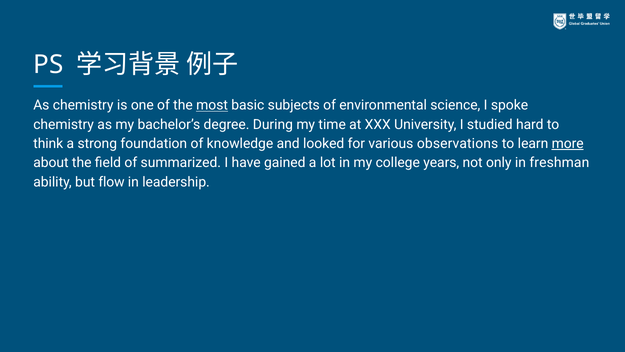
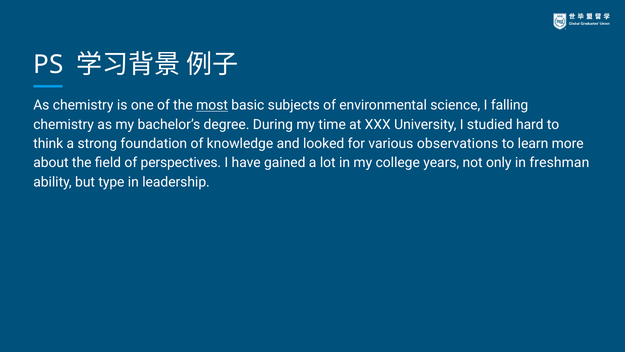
spoke: spoke -> falling
more underline: present -> none
summarized: summarized -> perspectives
flow: flow -> type
